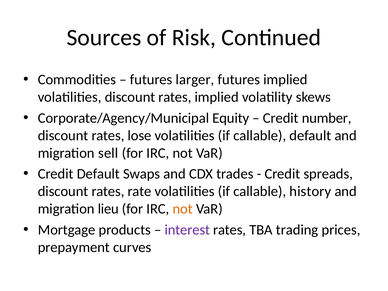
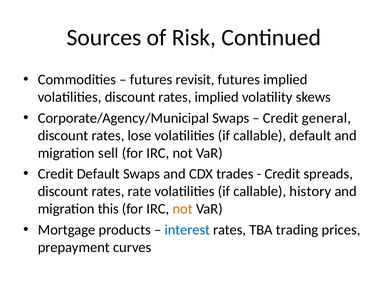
larger: larger -> revisit
Corporate/Agency/Municipal Equity: Equity -> Swaps
number: number -> general
lieu: lieu -> this
interest colour: purple -> blue
